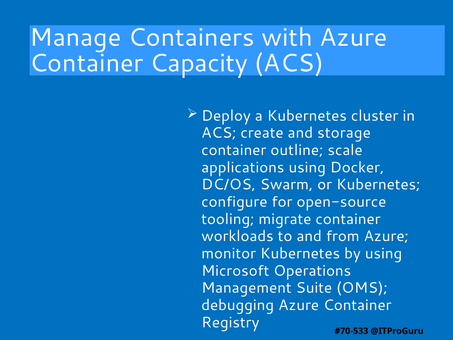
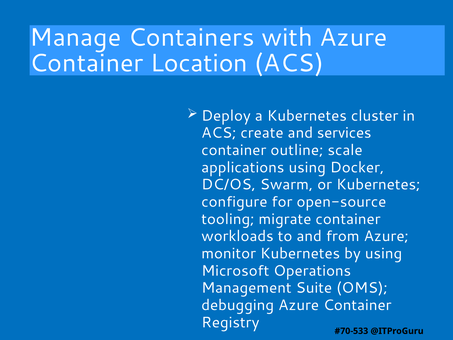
Capacity: Capacity -> Location
storage: storage -> services
